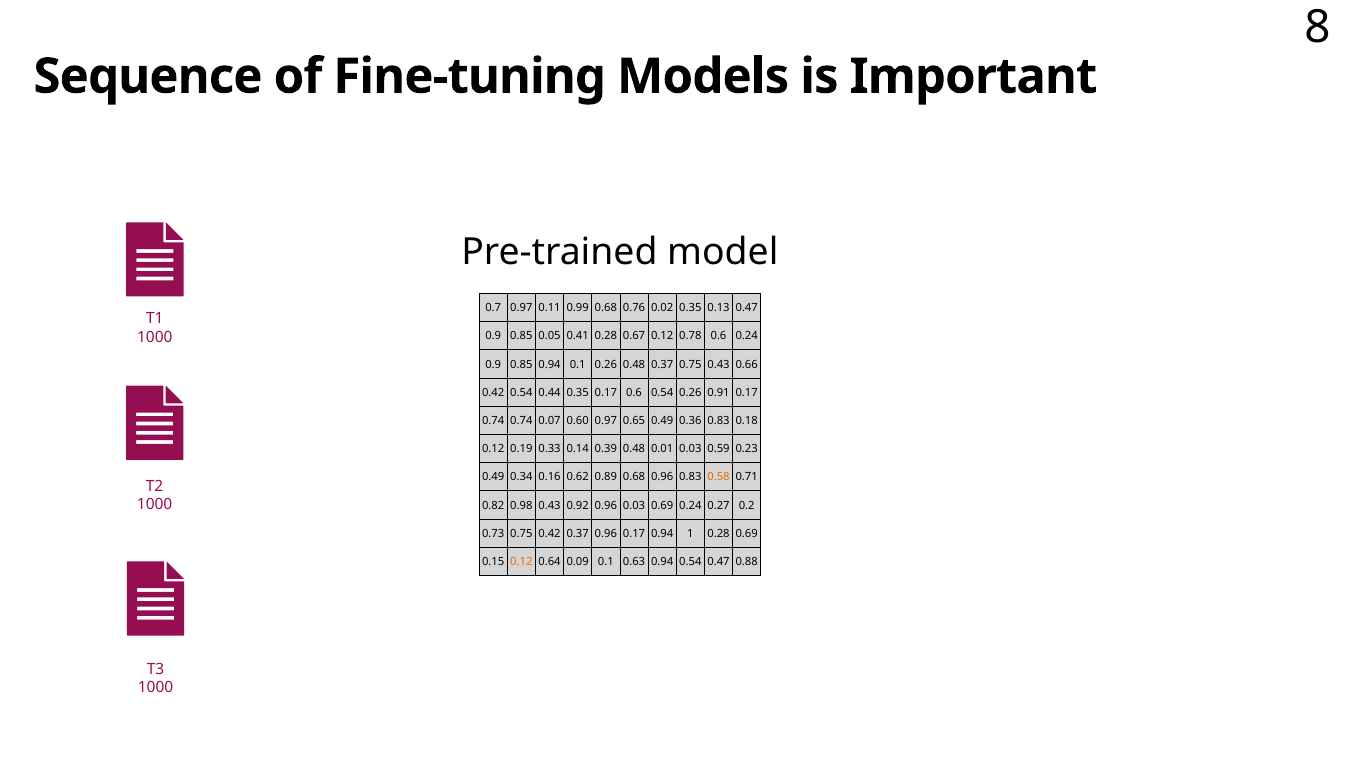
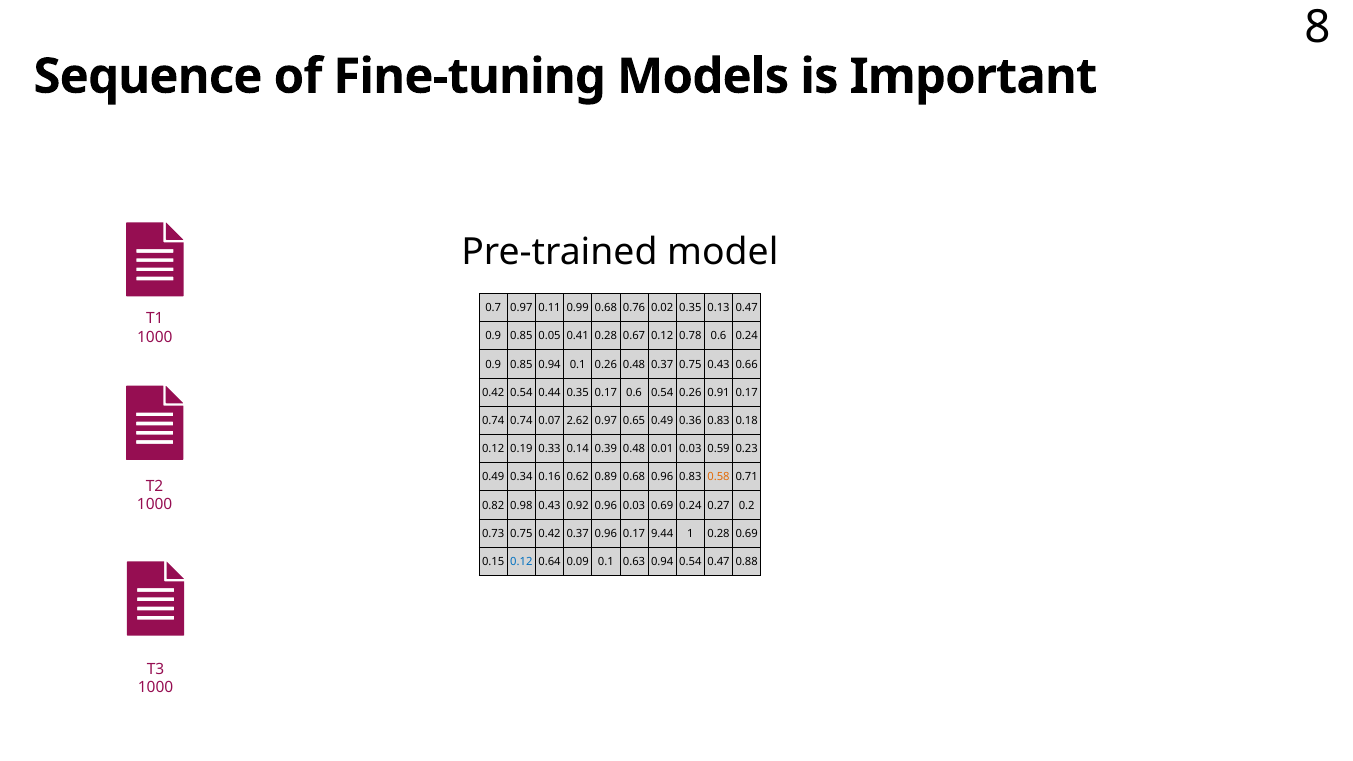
0.60: 0.60 -> 2.62
0.17 0.94: 0.94 -> 9.44
0.12 at (521, 562) colour: orange -> blue
